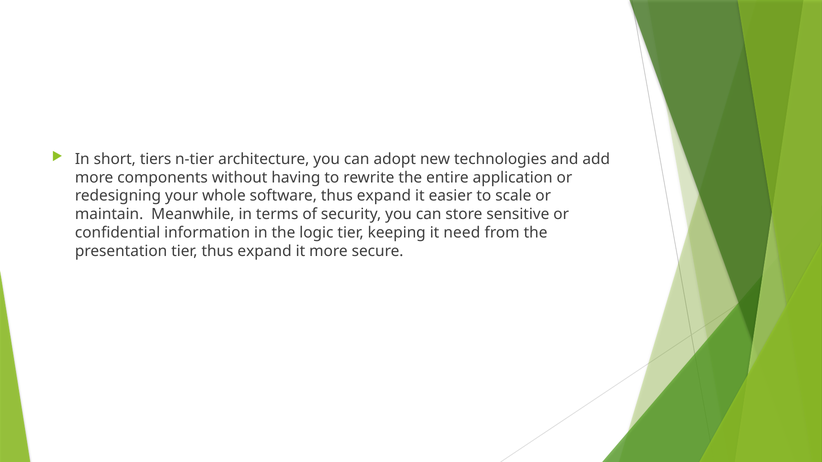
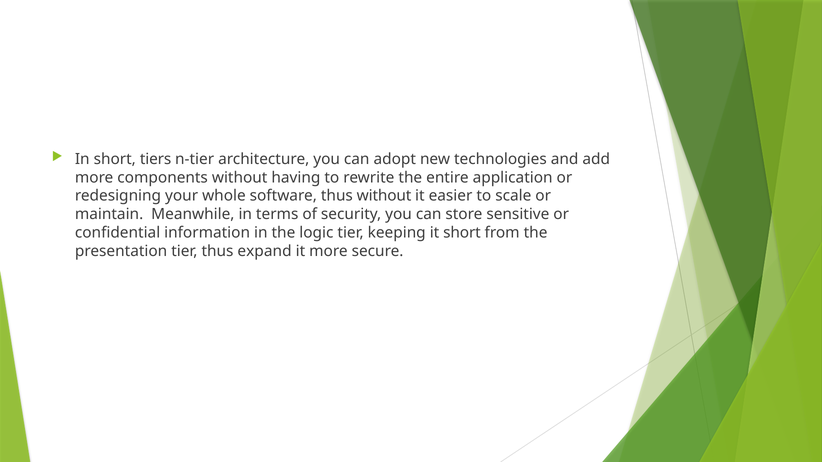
software thus expand: expand -> without
it need: need -> short
